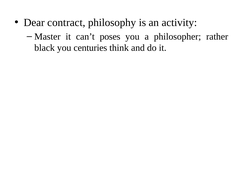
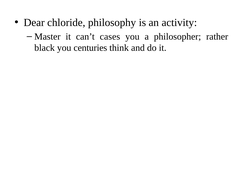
contract: contract -> chloride
poses: poses -> cases
